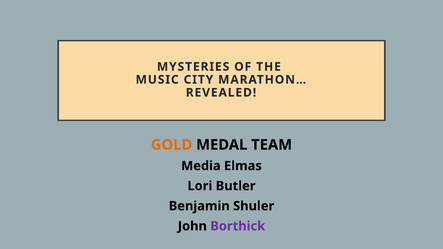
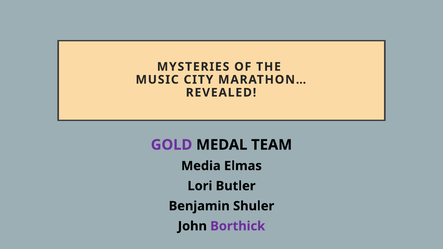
GOLD colour: orange -> purple
